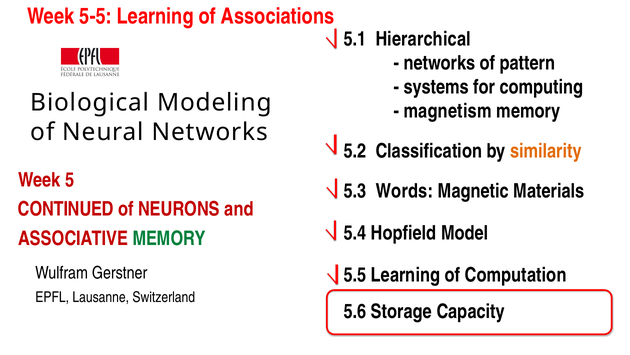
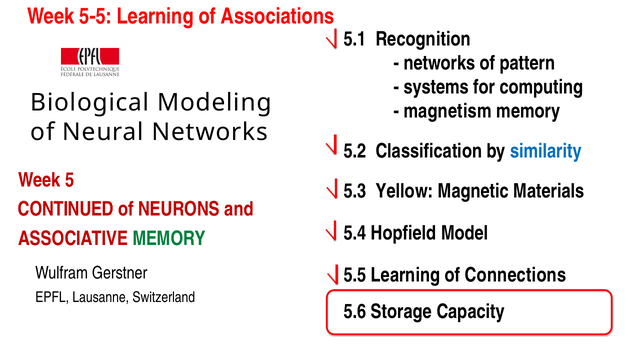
Hierarchical: Hierarchical -> Recognition
similarity colour: orange -> blue
Words: Words -> Yellow
Computation: Computation -> Connections
